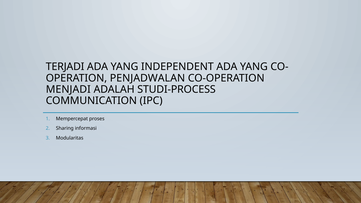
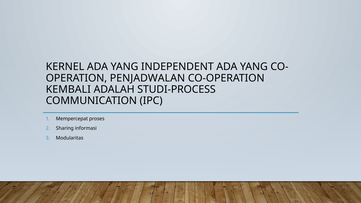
TERJADI: TERJADI -> KERNEL
MENJADI: MENJADI -> KEMBALI
